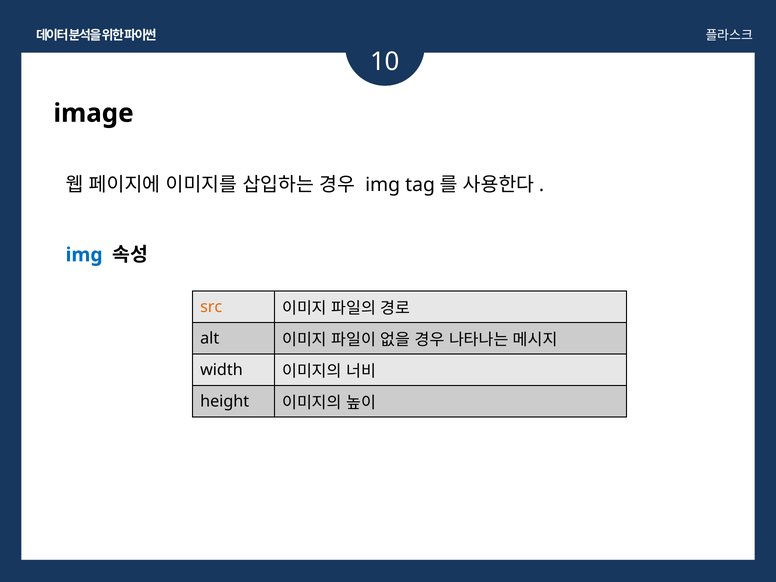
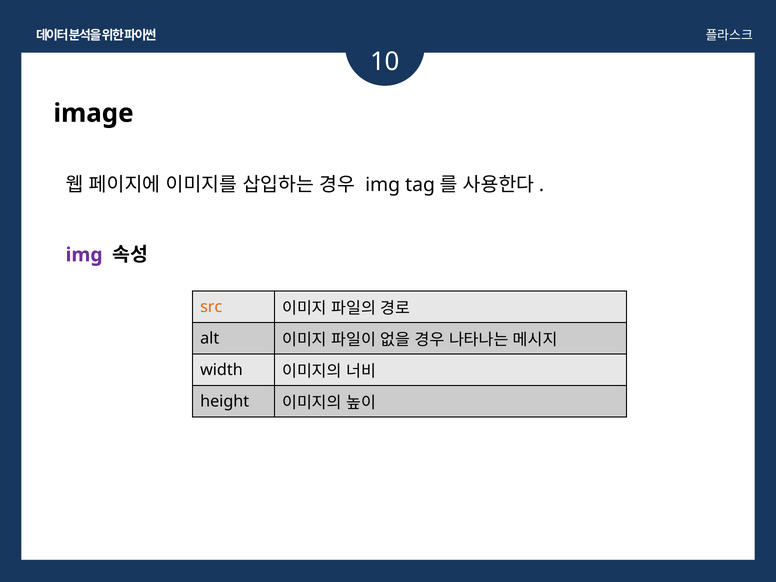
img at (84, 255) colour: blue -> purple
